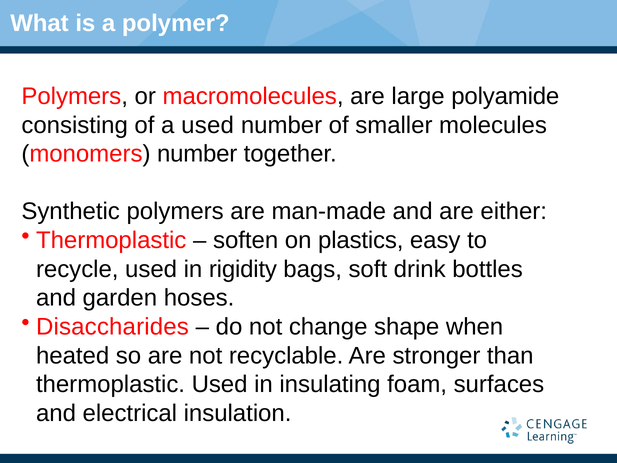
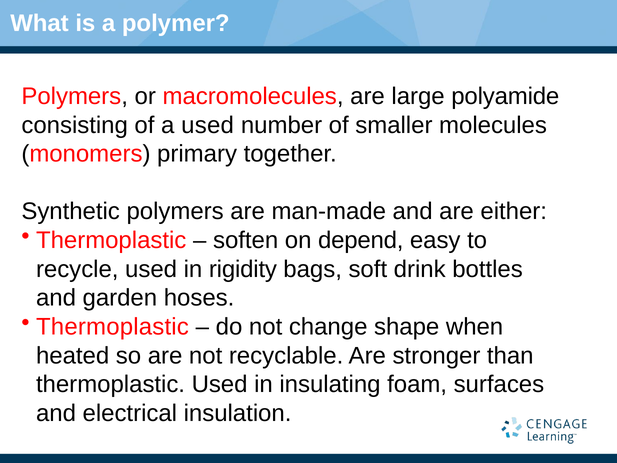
monomers number: number -> primary
plastics: plastics -> depend
Disaccharides at (112, 327): Disaccharides -> Thermoplastic
